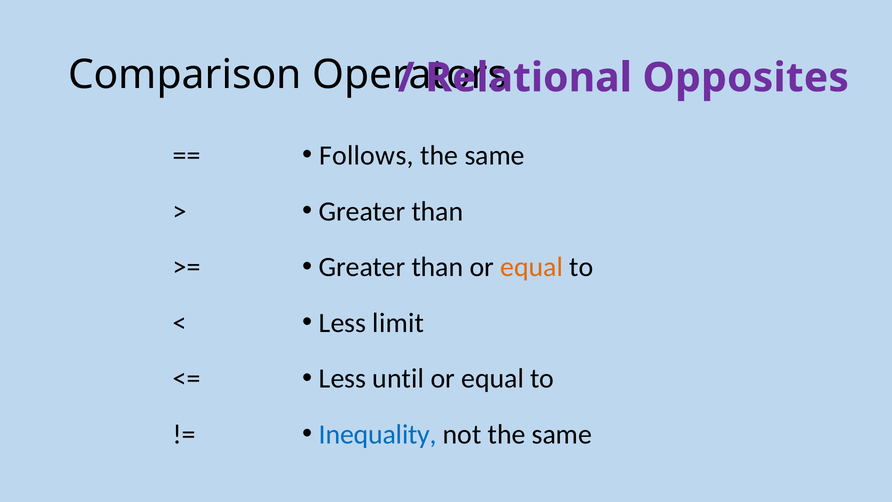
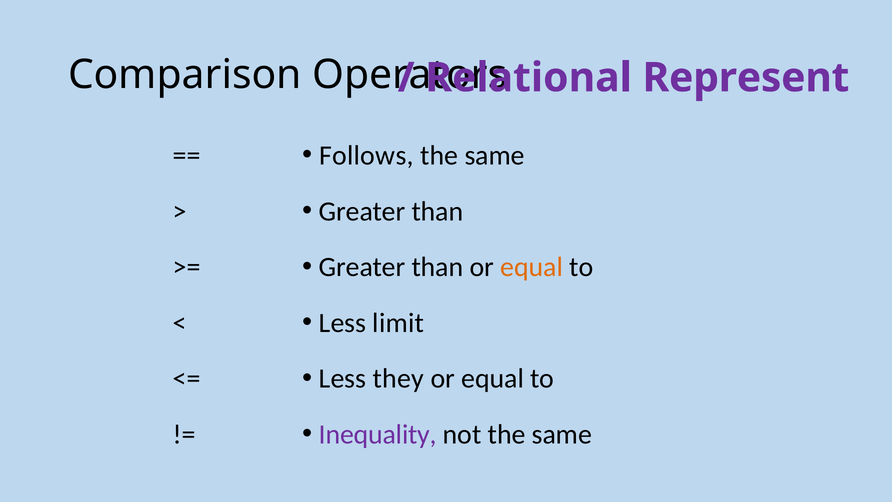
Opposites: Opposites -> Represent
until: until -> they
Inequality colour: blue -> purple
